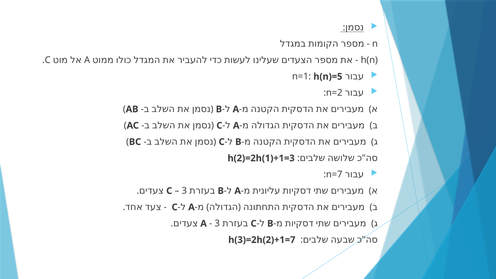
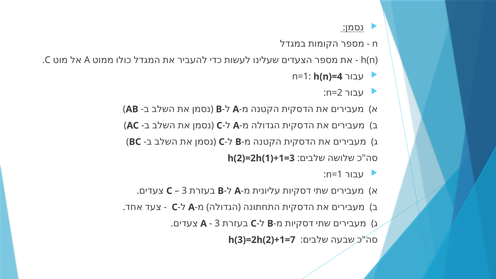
h(n)=5: h(n)=5 -> h(n)=4
n=7 at (334, 175): n=7 -> n=1
